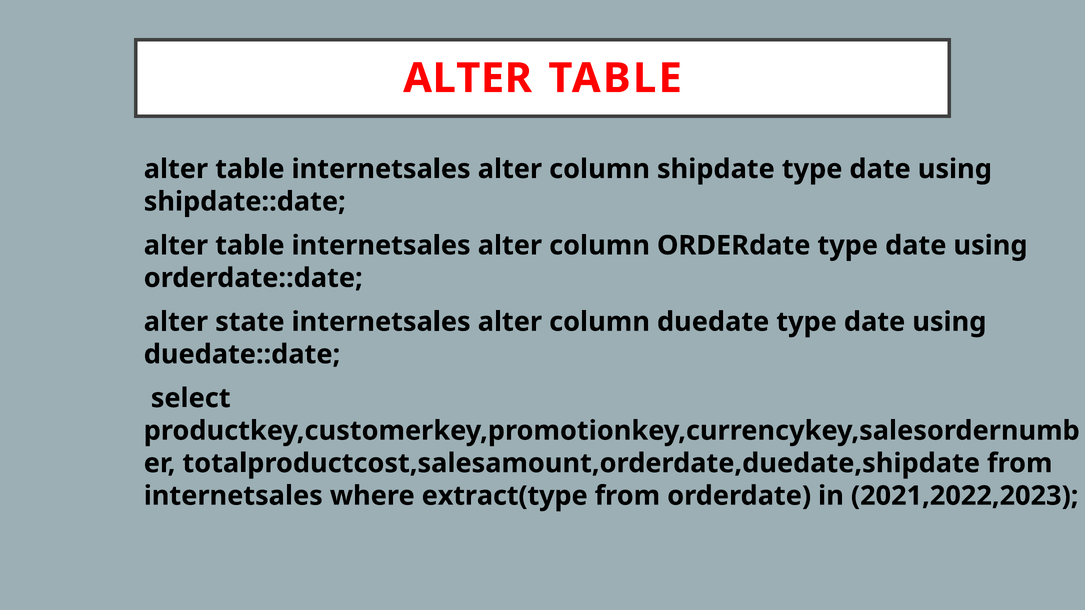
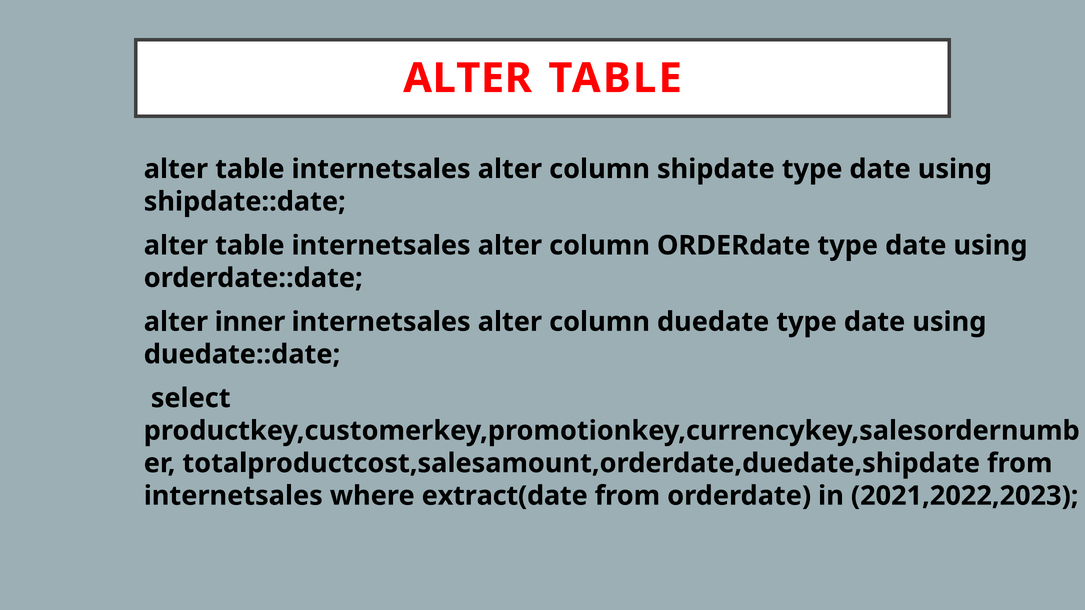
state: state -> inner
extract(type: extract(type -> extract(date
